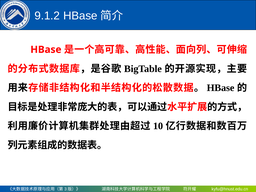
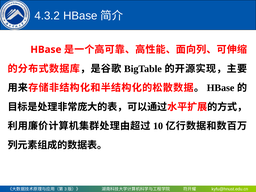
9.1.2: 9.1.2 -> 4.3.2
